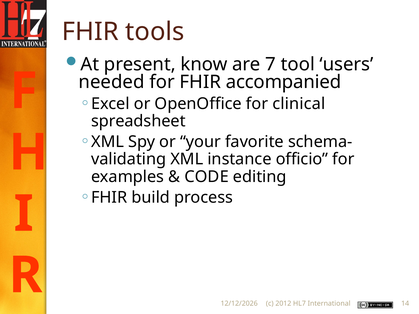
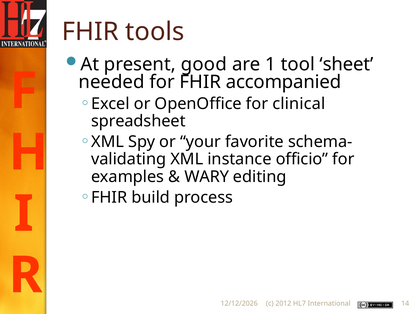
know: know -> good
7: 7 -> 1
users: users -> sheet
CODE: CODE -> WARY
